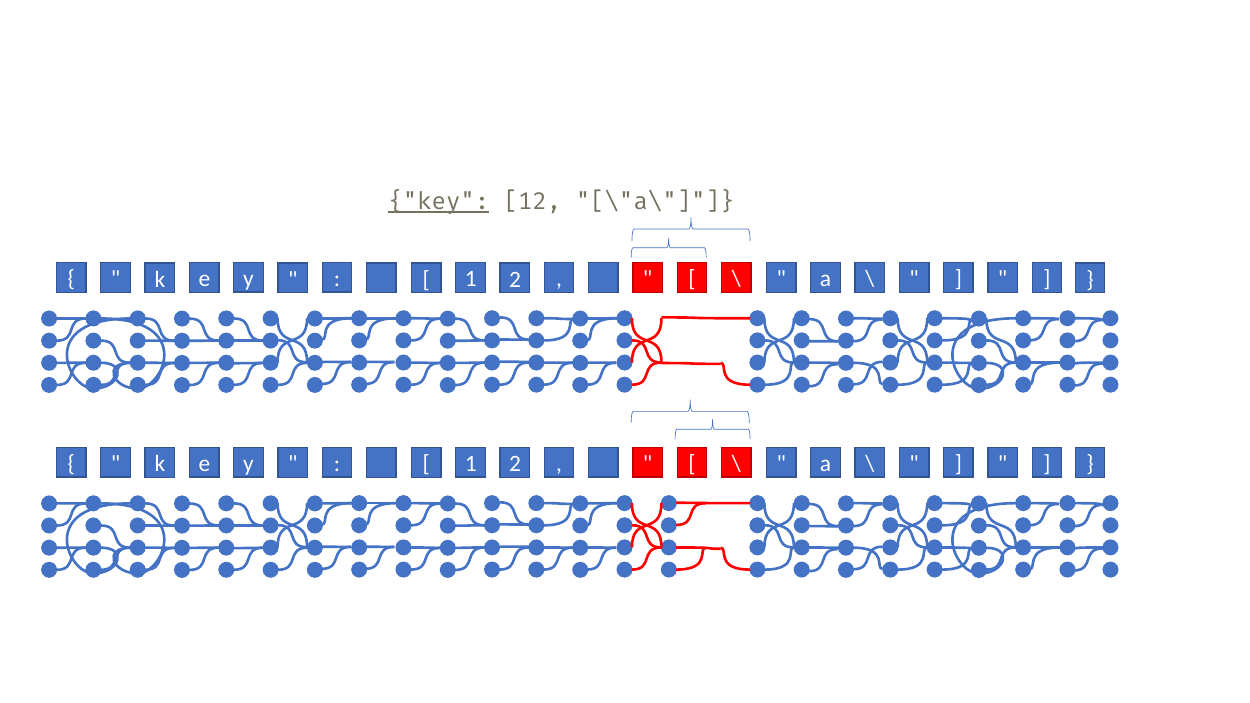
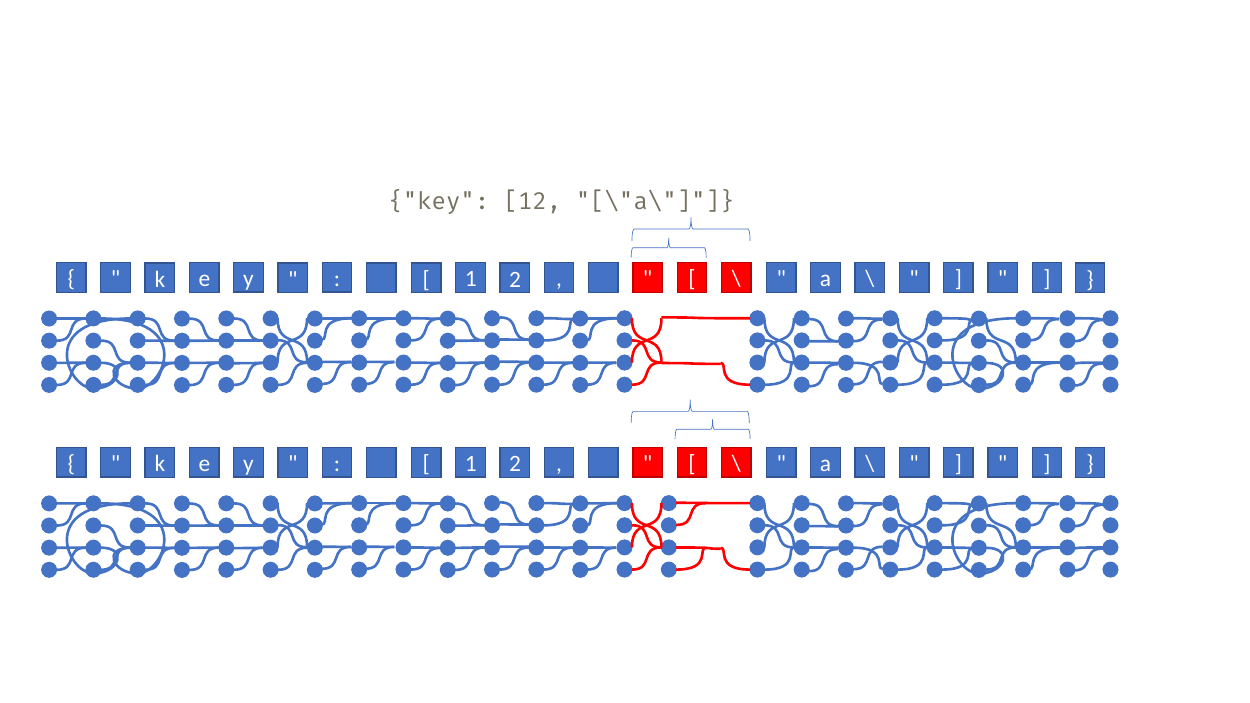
key underline: present -> none
